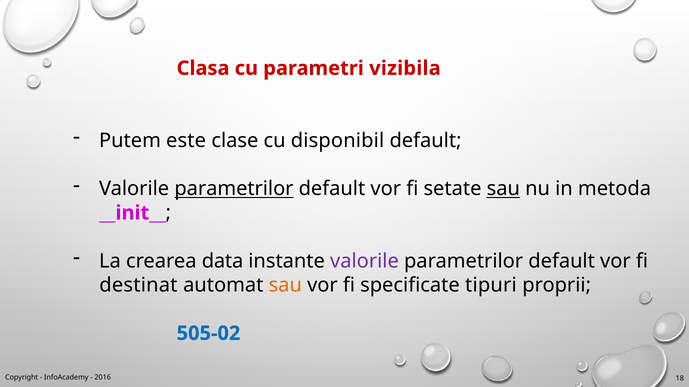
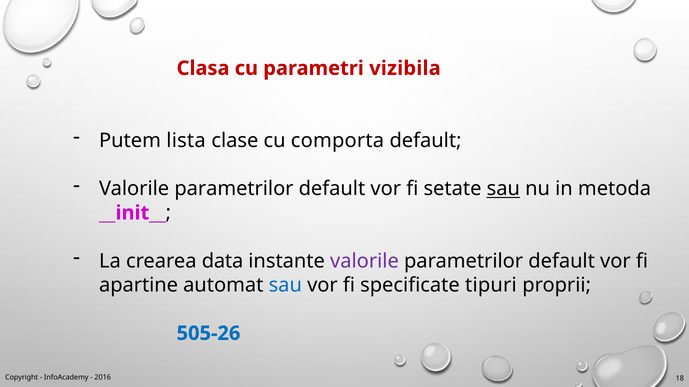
este: este -> lista
disponibil: disponibil -> comporta
parametrilor at (234, 189) underline: present -> none
destinat: destinat -> apartine
sau at (285, 286) colour: orange -> blue
505-02: 505-02 -> 505-26
